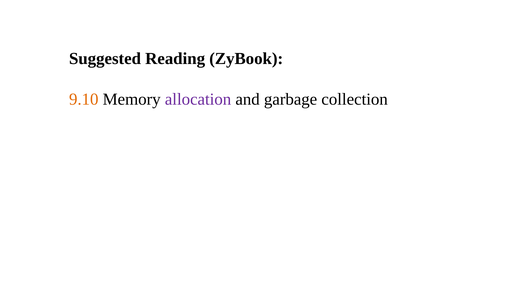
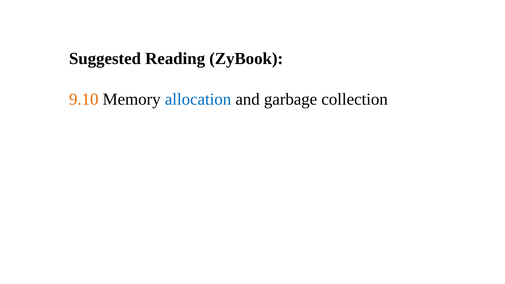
allocation colour: purple -> blue
